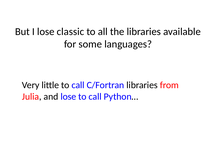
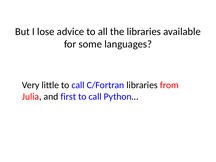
classic: classic -> advice
and lose: lose -> first
